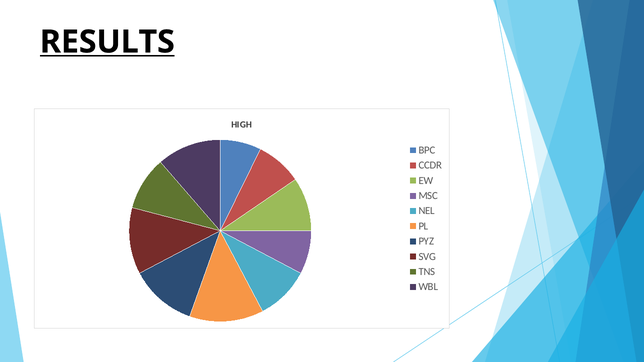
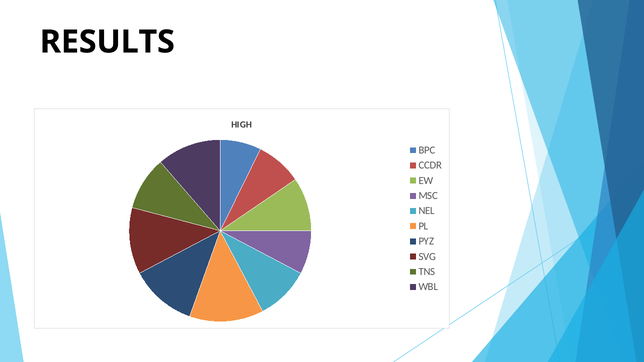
RESULTS underline: present -> none
